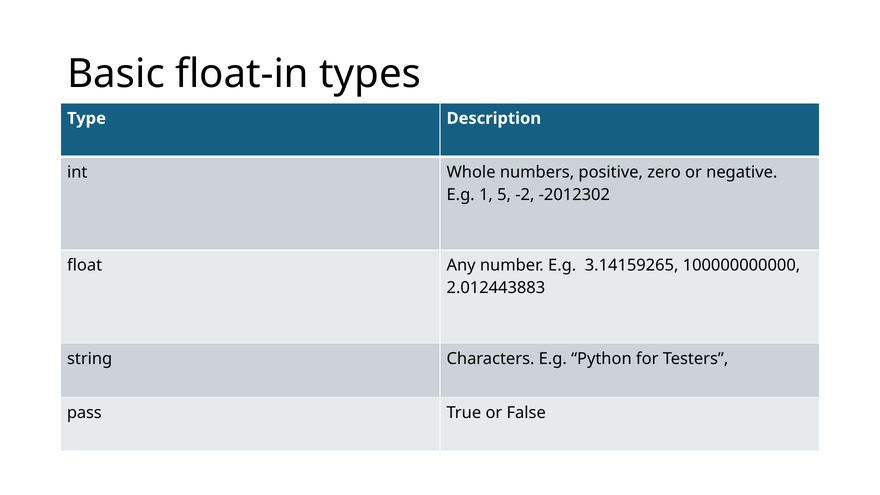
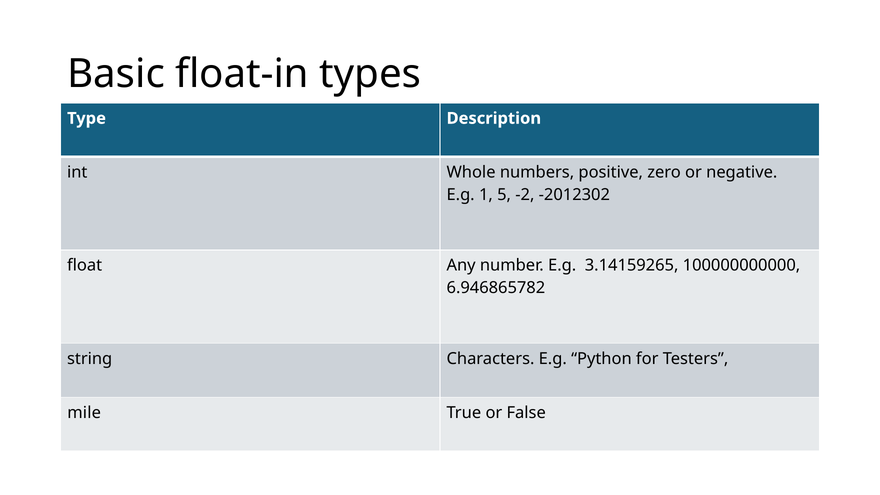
2.012443883: 2.012443883 -> 6.946865782
pass: pass -> mile
